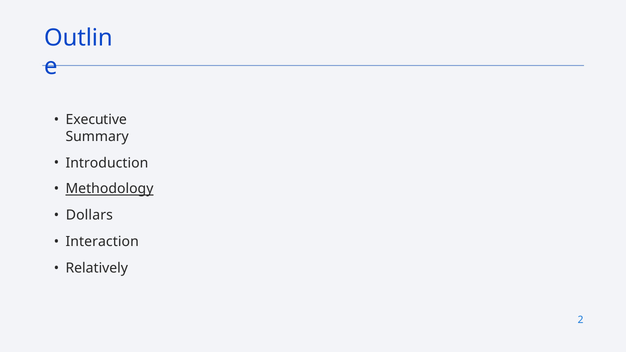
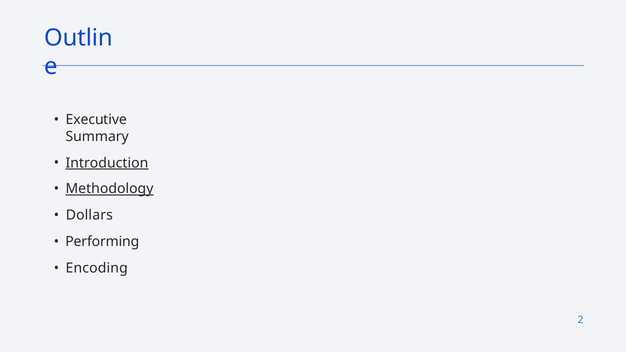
Introduction underline: none -> present
Interaction: Interaction -> Performing
Relatively: Relatively -> Encoding
